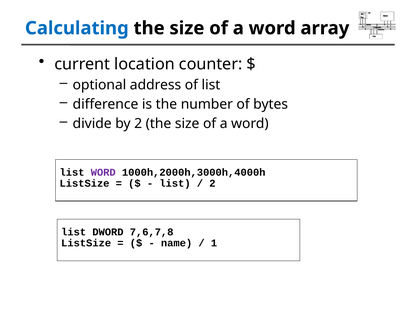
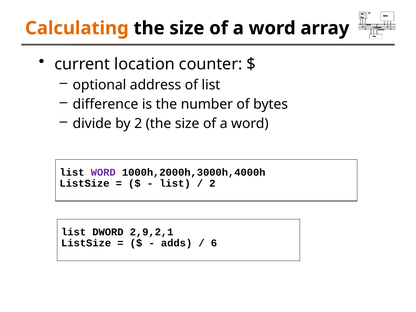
Calculating colour: blue -> orange
7,6,7,8: 7,6,7,8 -> 2,9,2,1
name: name -> adds
1: 1 -> 6
